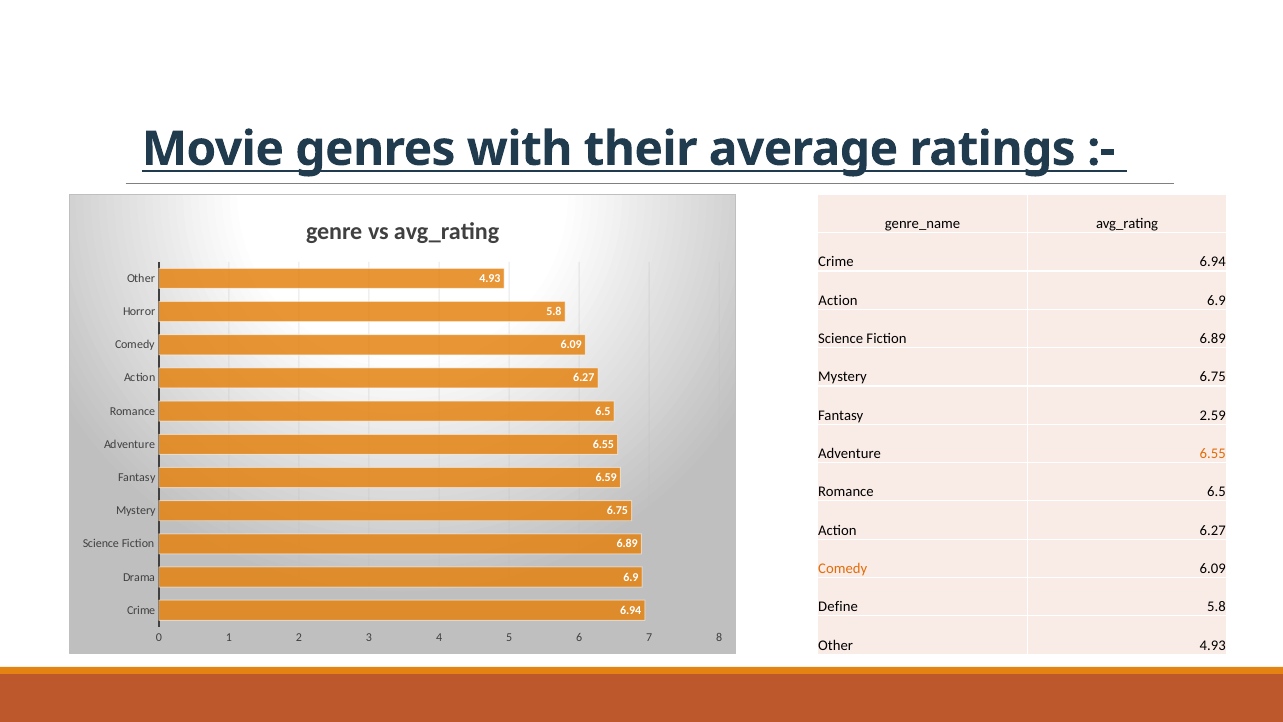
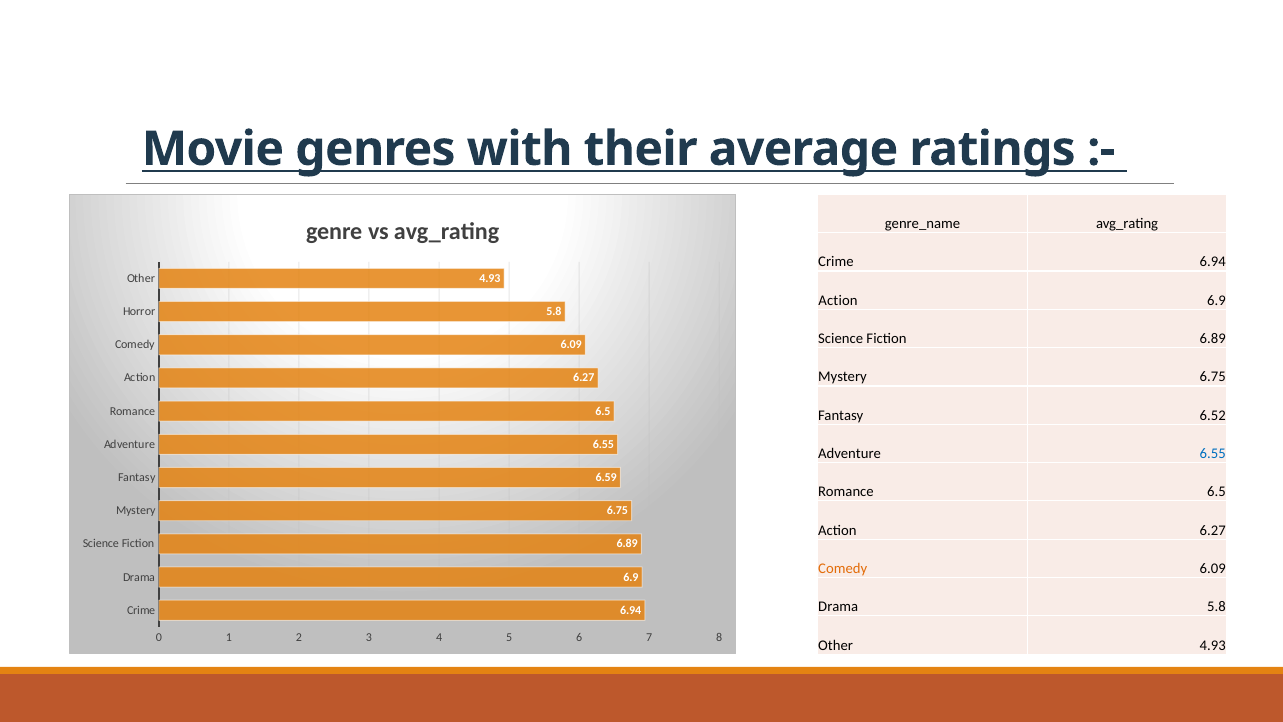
2.59: 2.59 -> 6.52
6.55 at (1213, 454) colour: orange -> blue
Define at (838, 607): Define -> Drama
